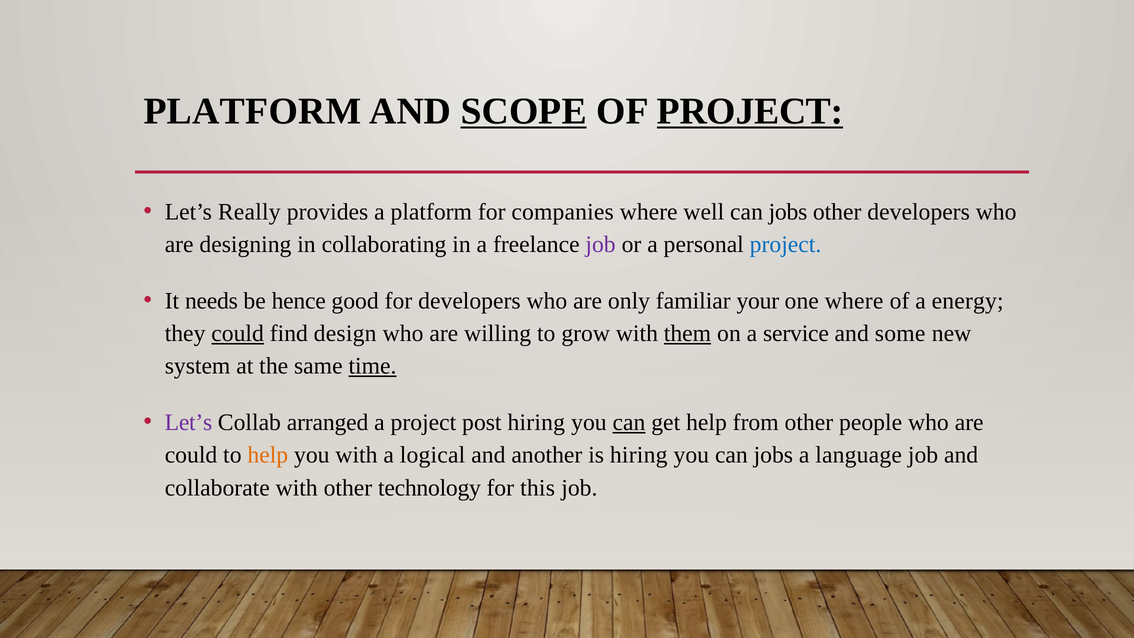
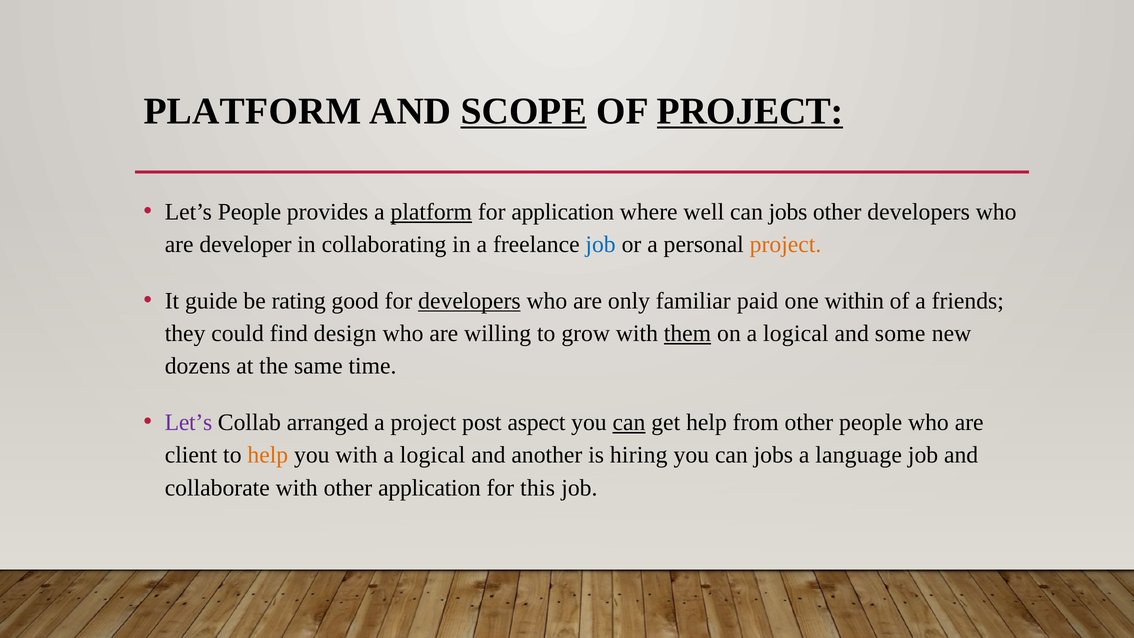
Let’s Really: Really -> People
platform at (431, 212) underline: none -> present
for companies: companies -> application
designing: designing -> developer
job at (601, 245) colour: purple -> blue
project at (785, 245) colour: blue -> orange
needs: needs -> guide
hence: hence -> rating
developers at (469, 301) underline: none -> present
your: your -> paid
one where: where -> within
energy: energy -> friends
could at (238, 333) underline: present -> none
on a service: service -> logical
system: system -> dozens
time underline: present -> none
post hiring: hiring -> aspect
could at (191, 455): could -> client
other technology: technology -> application
